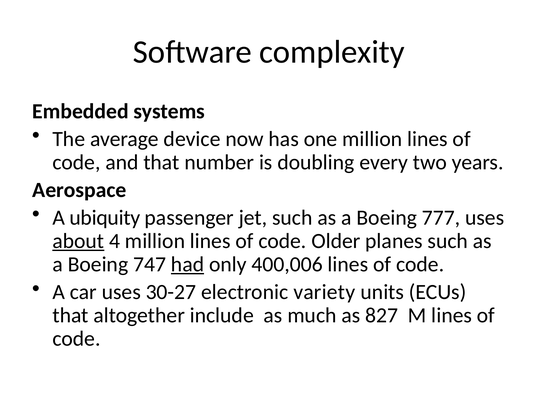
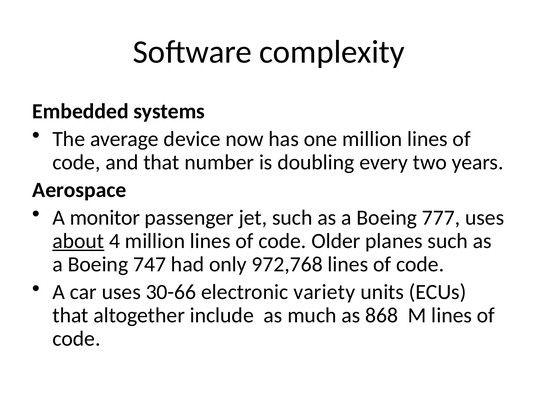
ubiquity: ubiquity -> monitor
had underline: present -> none
400,006: 400,006 -> 972,768
30-27: 30-27 -> 30-66
827: 827 -> 868
